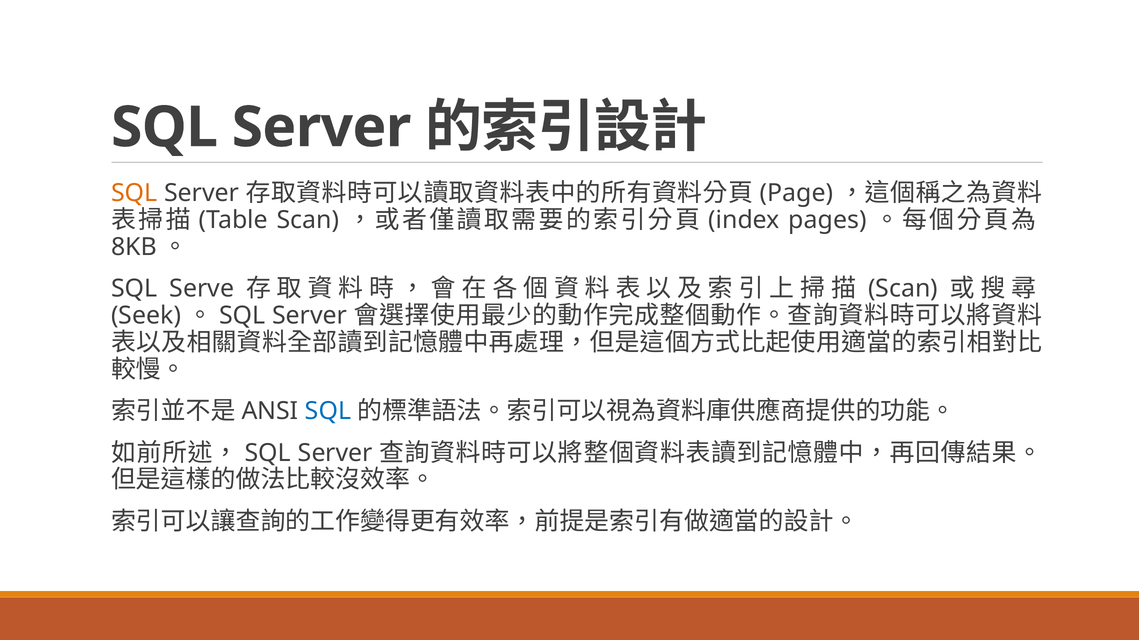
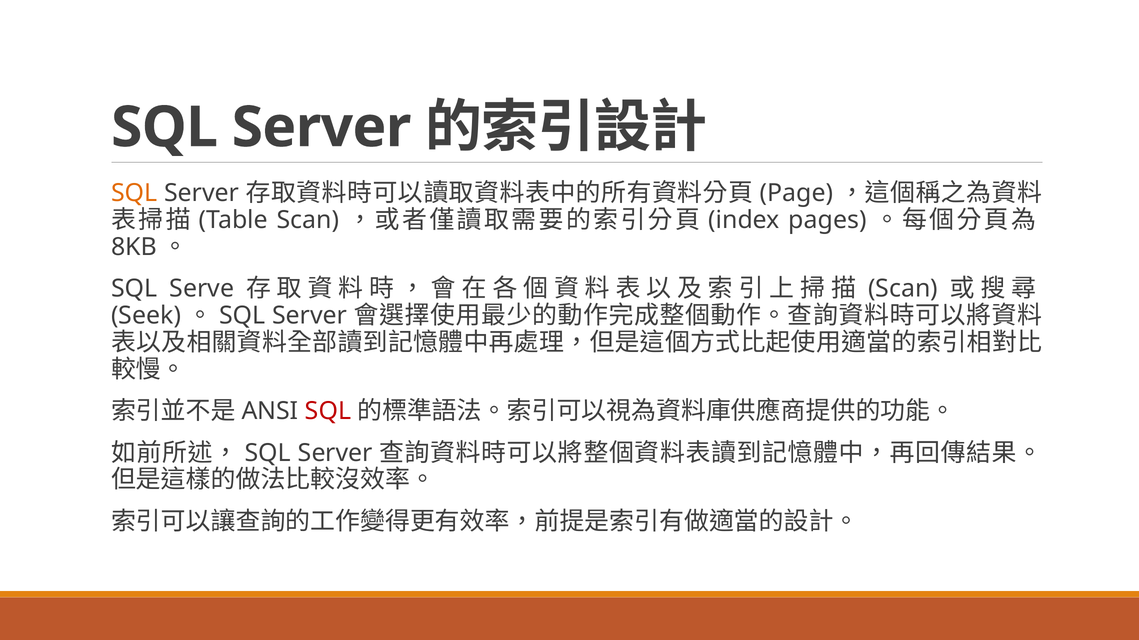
SQL at (328, 412) colour: blue -> red
